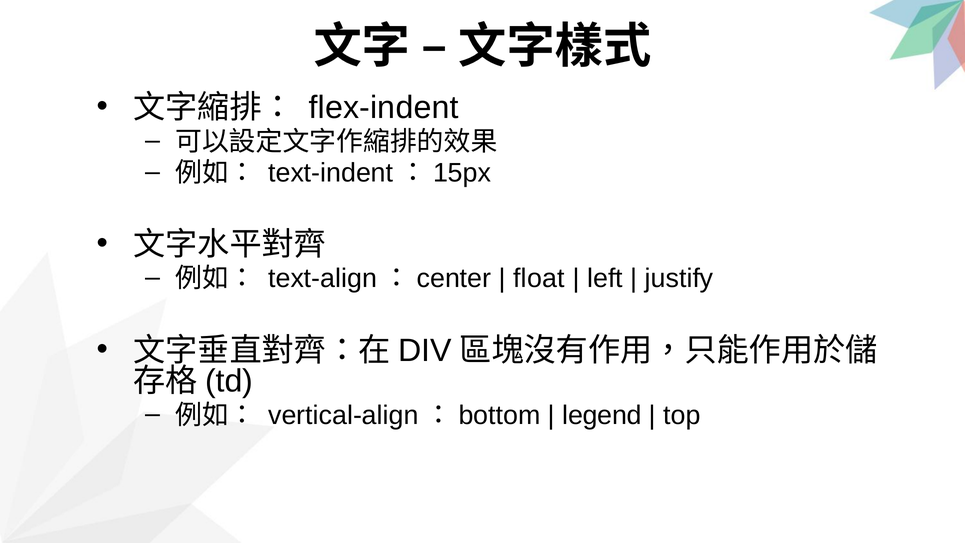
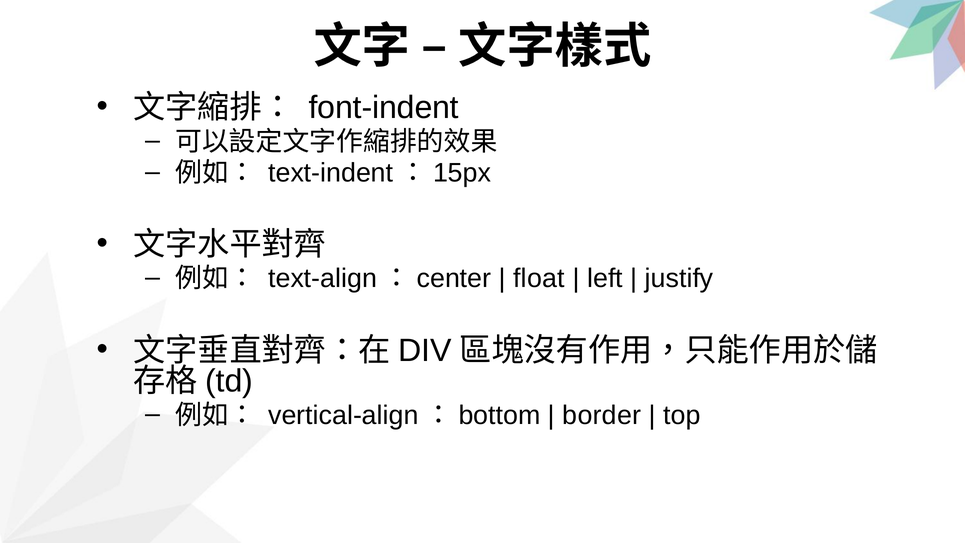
flex-indent: flex-indent -> font-indent
legend: legend -> border
